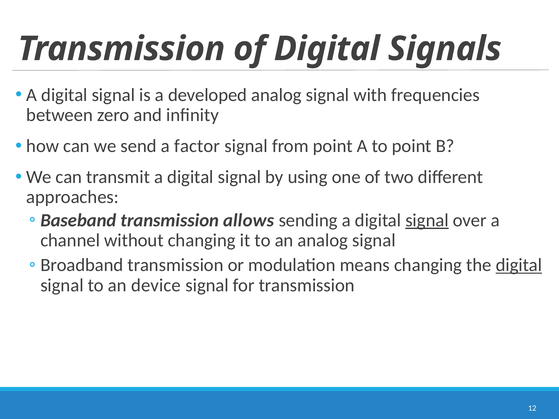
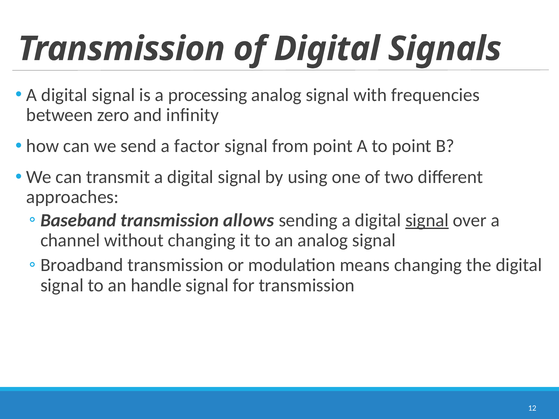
developed: developed -> processing
digital at (519, 265) underline: present -> none
device: device -> handle
